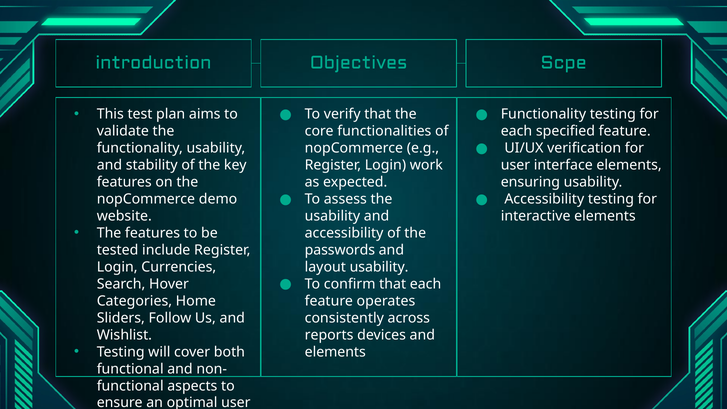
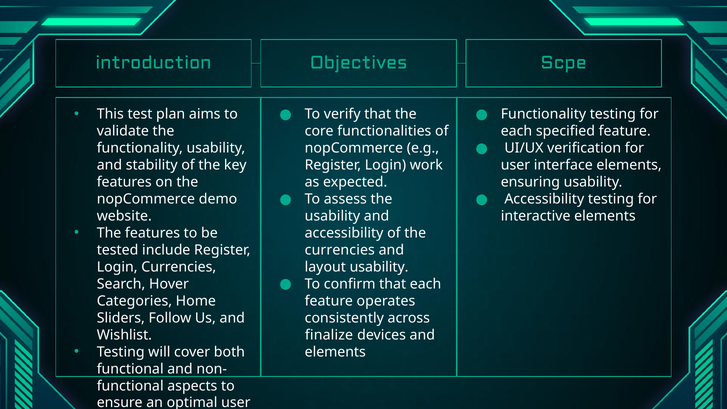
passwords at (340, 250): passwords -> currencies
reports: reports -> finalize
